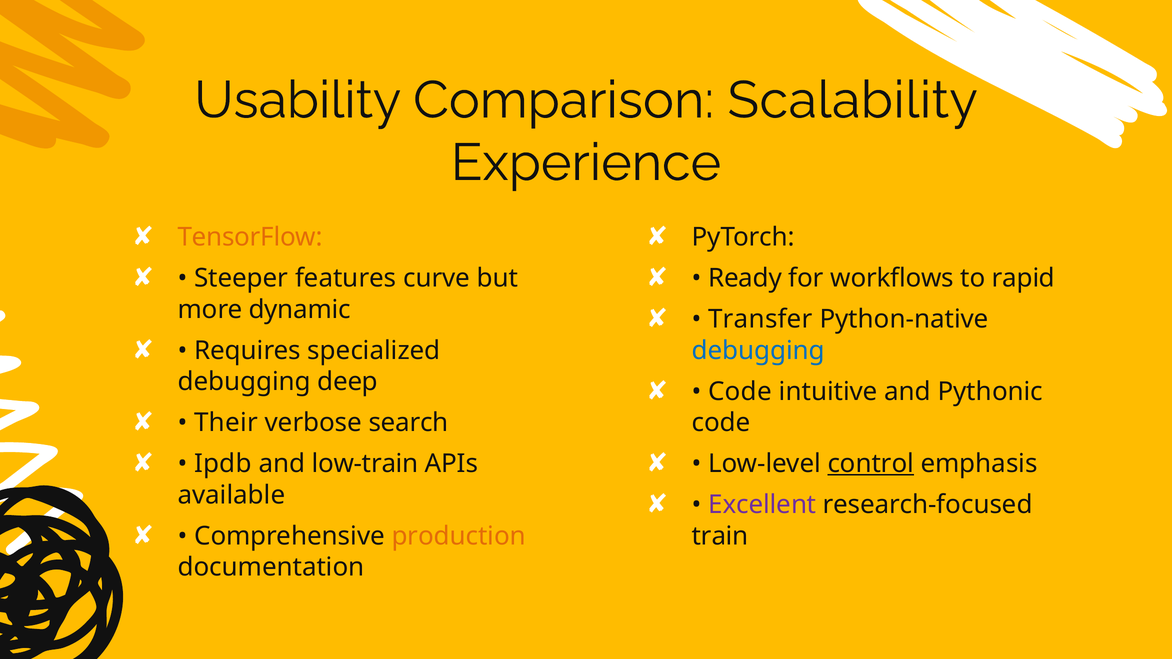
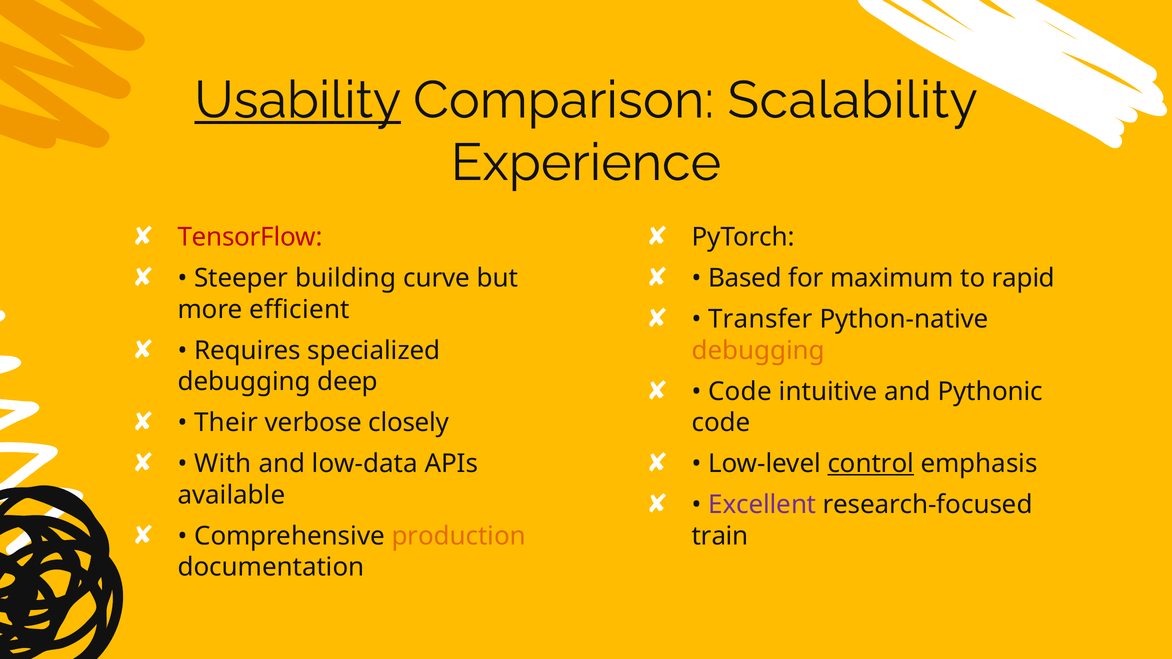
Usability underline: none -> present
TensorFlow colour: orange -> red
features: features -> building
Ready: Ready -> Based
workflows: workflows -> maximum
dynamic: dynamic -> efficient
debugging at (758, 351) colour: blue -> orange
search: search -> closely
Ipdb: Ipdb -> With
low-train: low-train -> low-data
